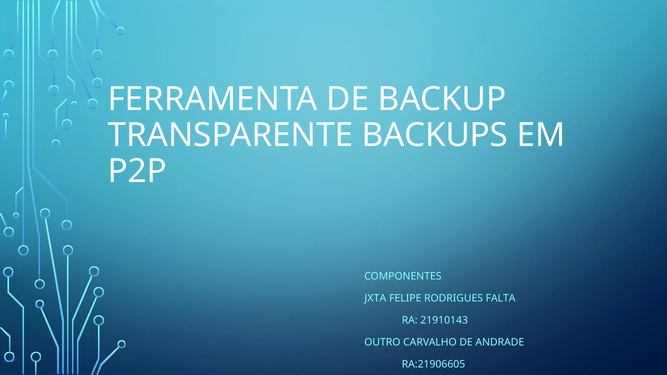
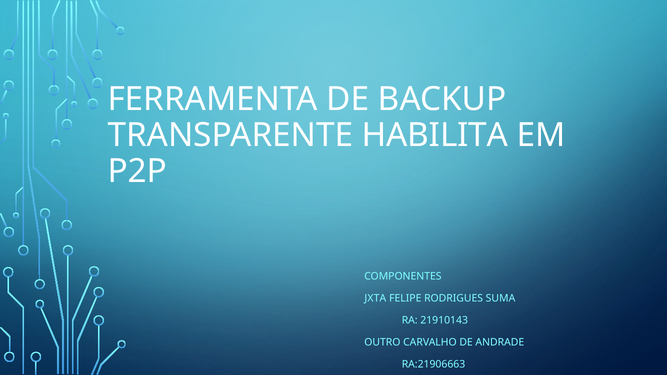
BACKUPS: BACKUPS -> HABILITA
FALTA: FALTA -> SUMA
RA:21906605: RA:21906605 -> RA:21906663
